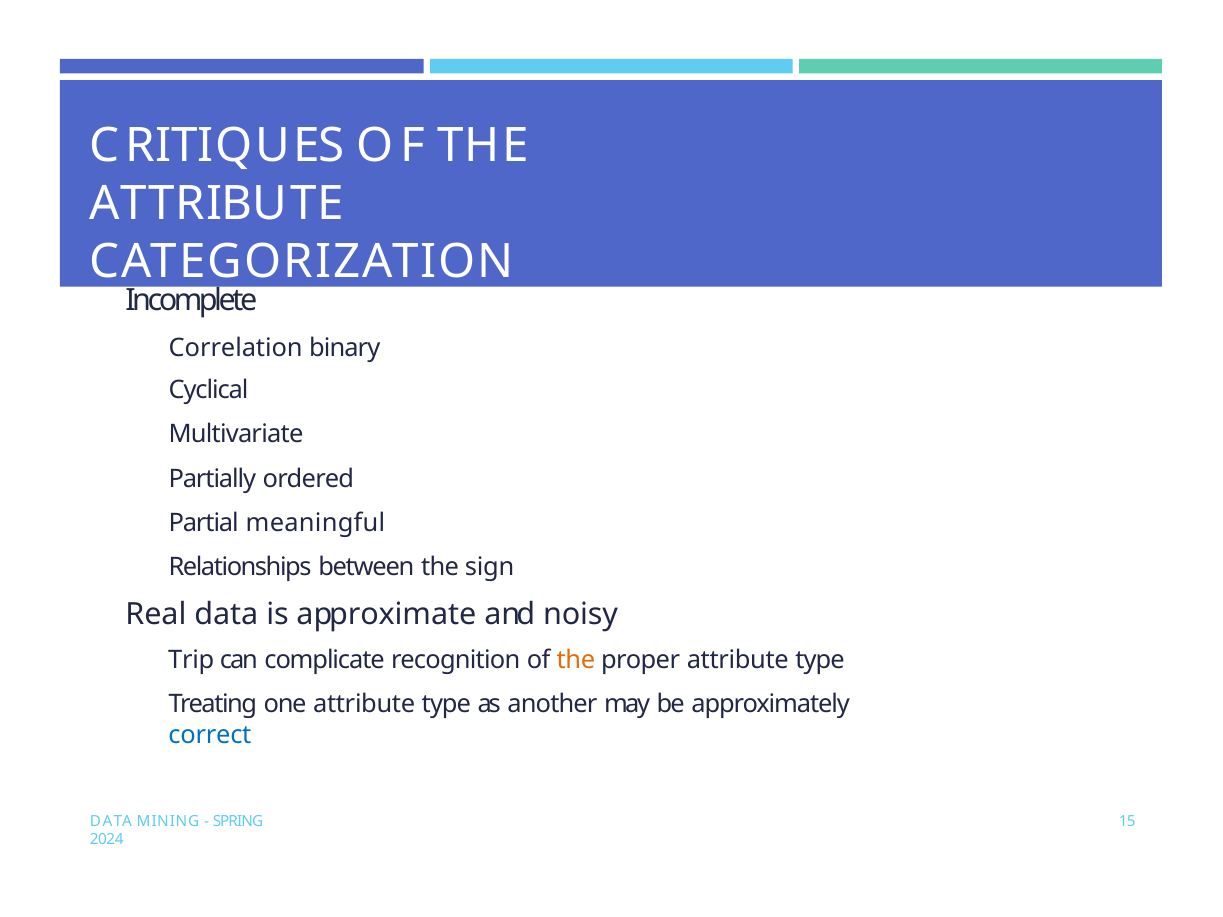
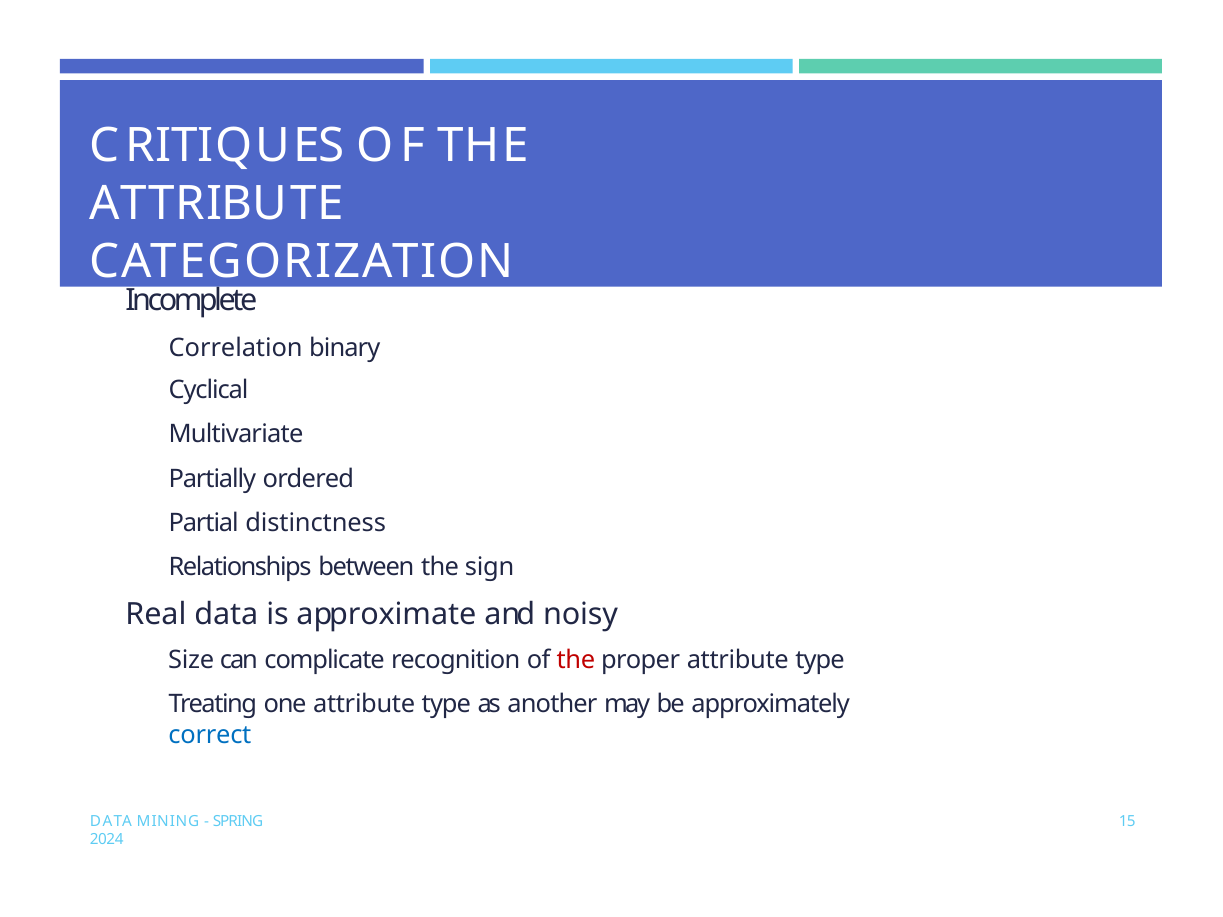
meaningful: meaningful -> distinctness
Trip: Trip -> Size
the at (576, 661) colour: orange -> red
